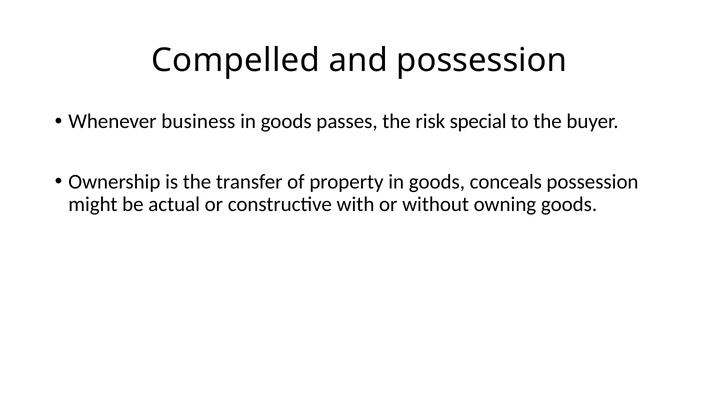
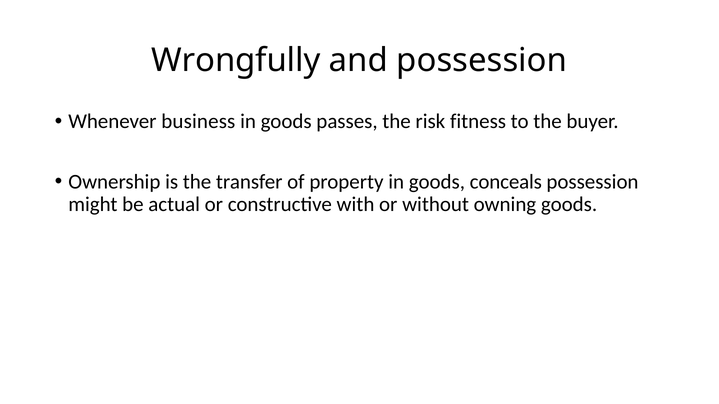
Compelled: Compelled -> Wrongfully
special: special -> fitness
